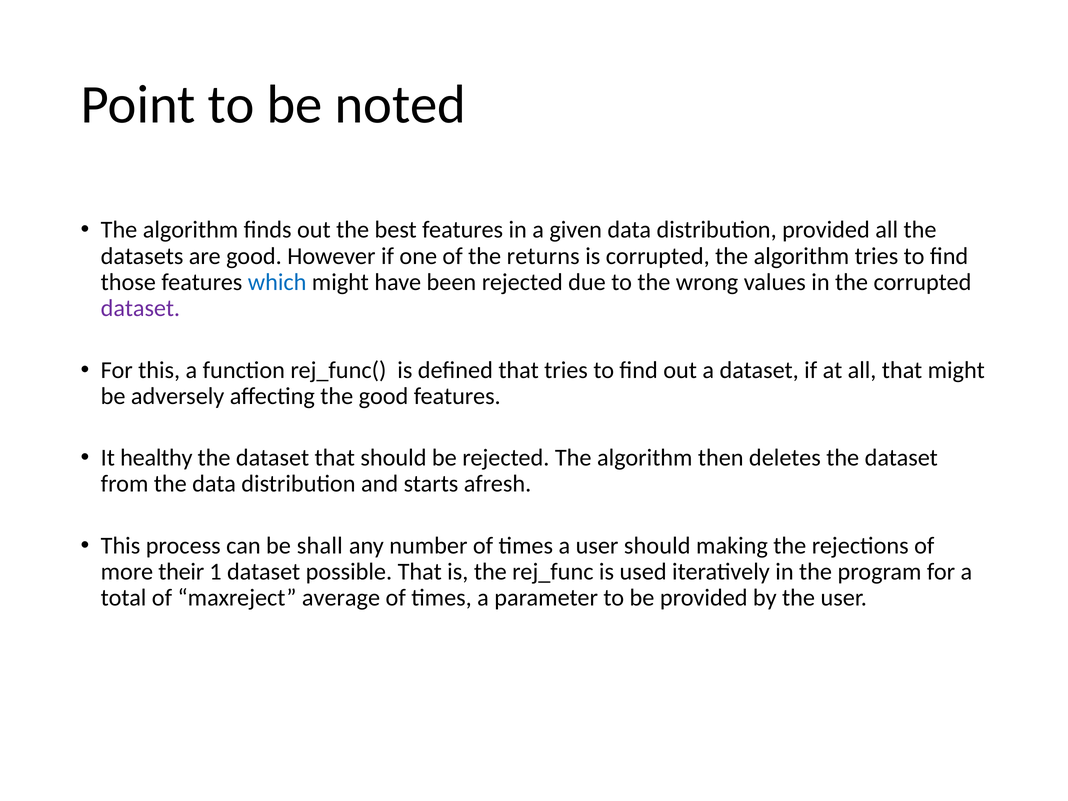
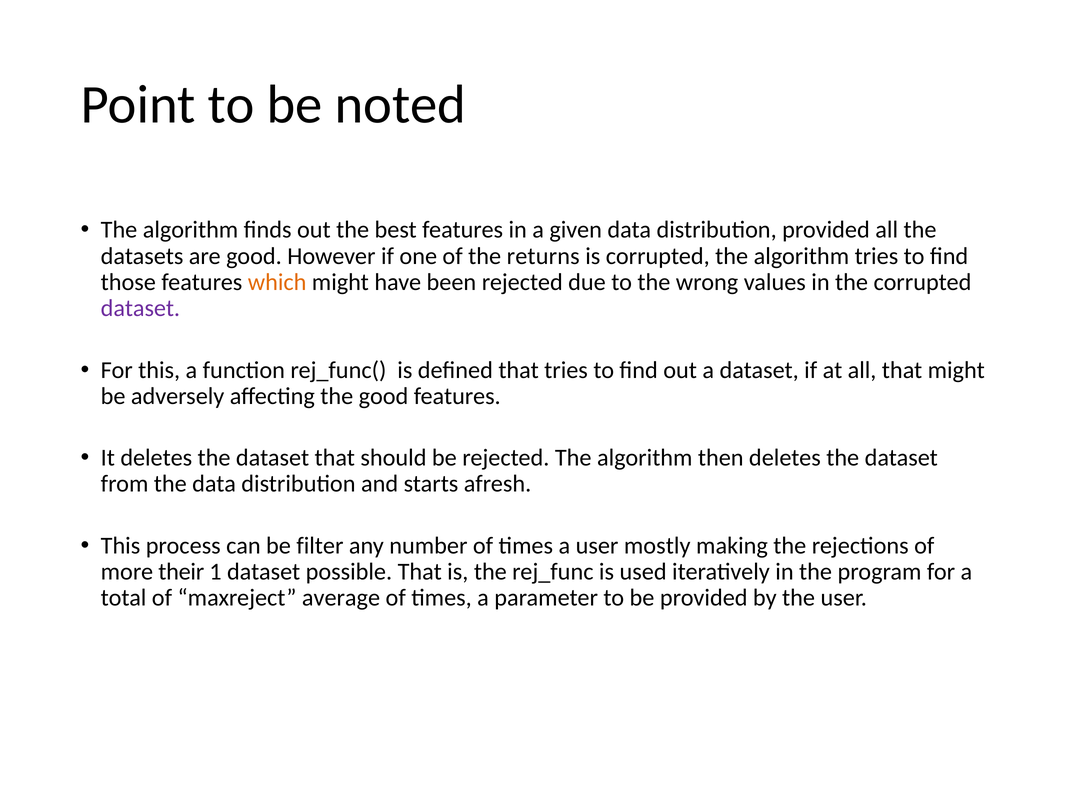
which colour: blue -> orange
It healthy: healthy -> deletes
shall: shall -> filter
user should: should -> mostly
